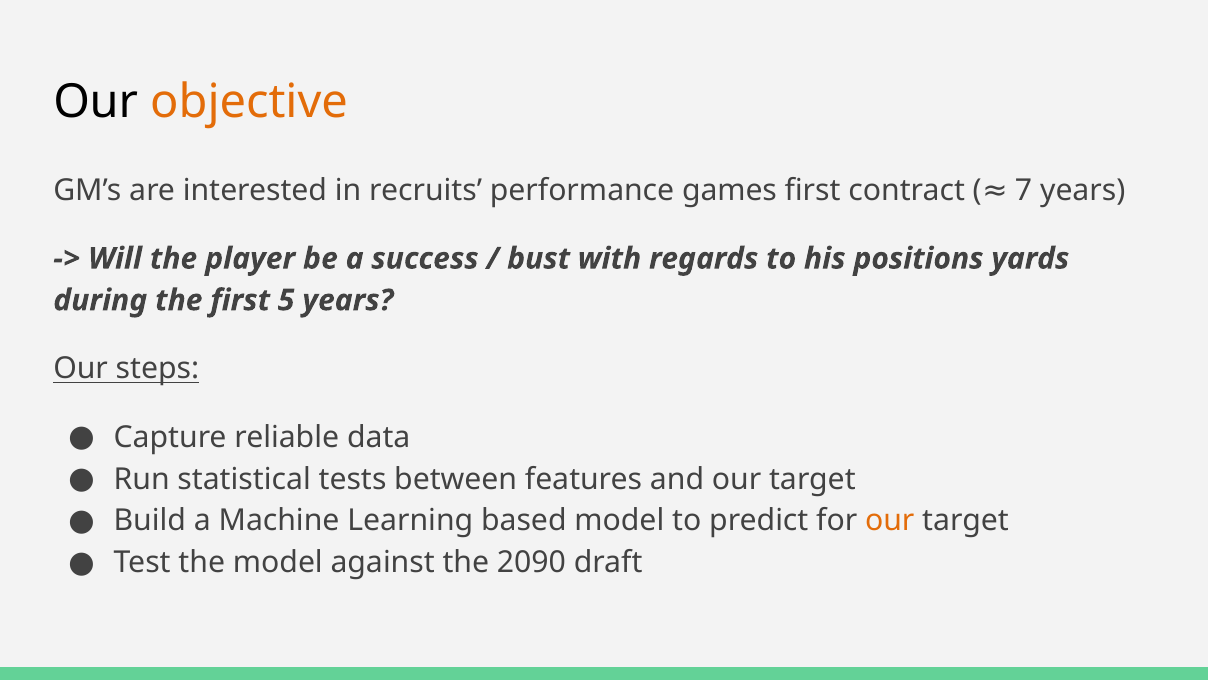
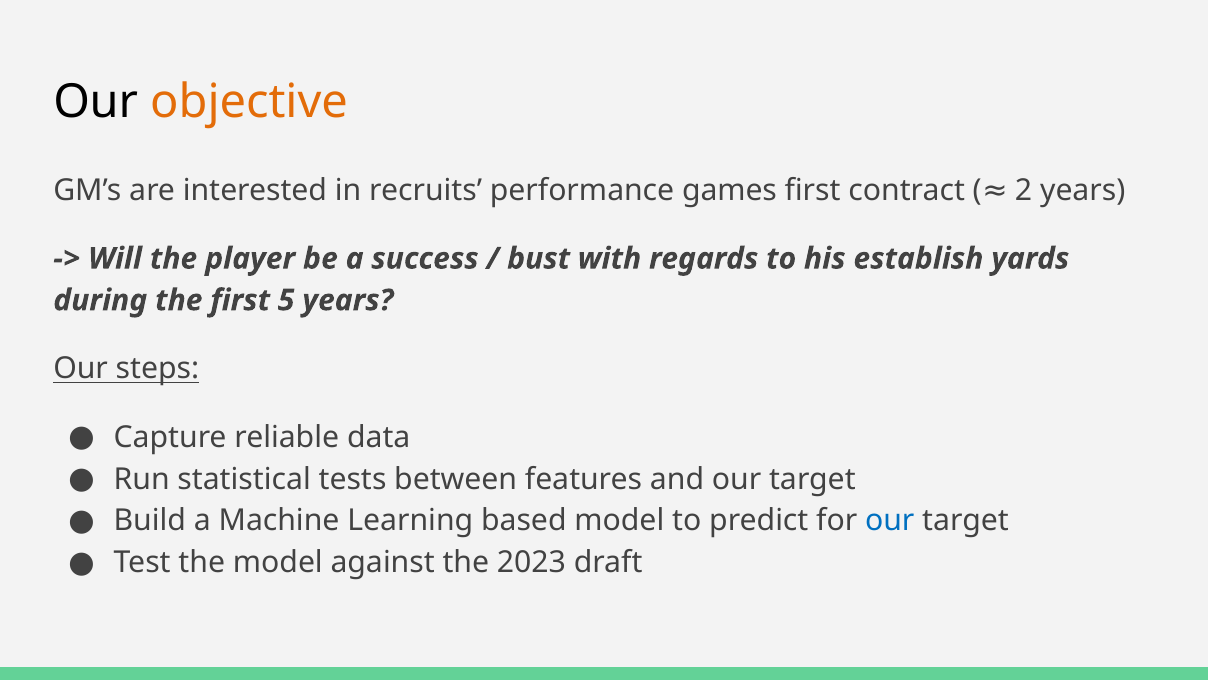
7: 7 -> 2
positions: positions -> establish
our at (890, 520) colour: orange -> blue
2090: 2090 -> 2023
